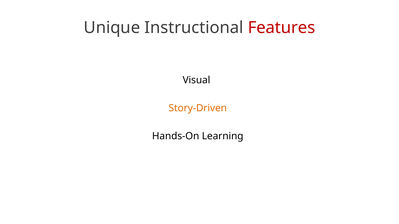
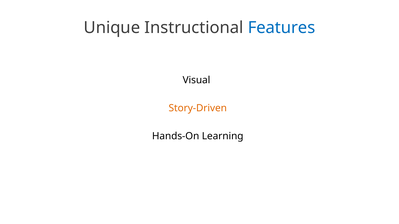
Features colour: red -> blue
